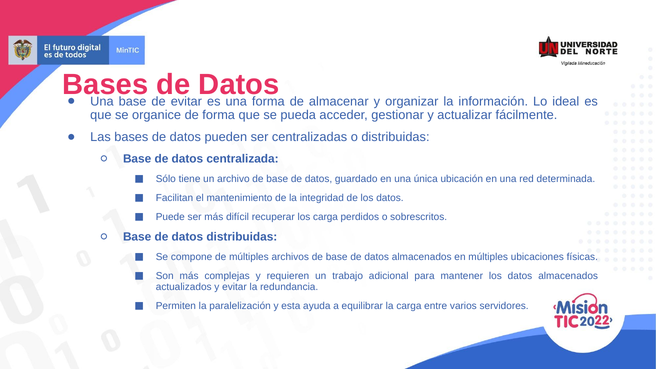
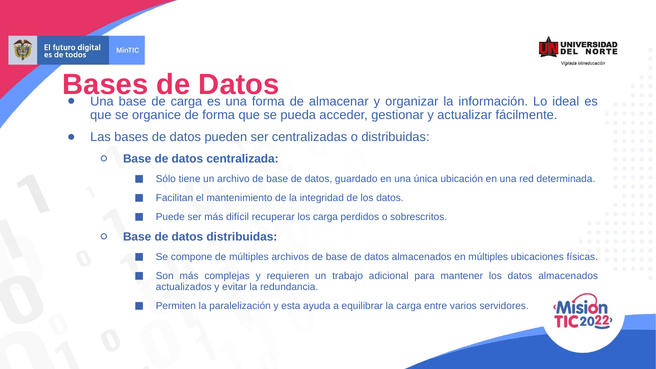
de evitar: evitar -> carga
